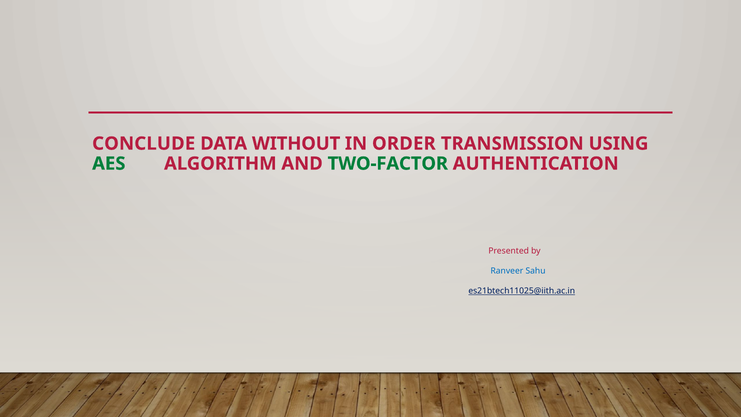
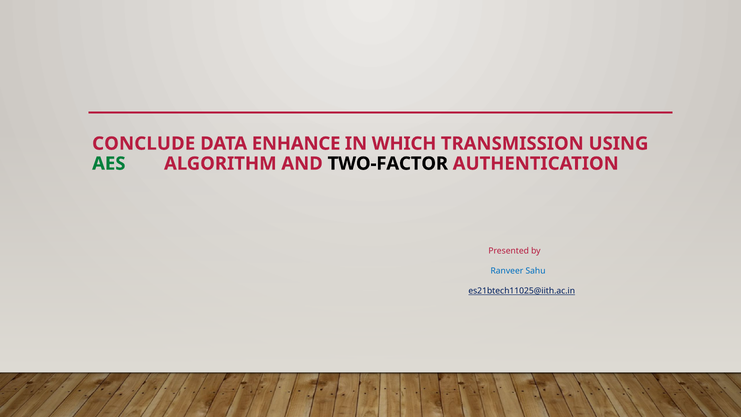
WITHOUT: WITHOUT -> ENHANCE
ORDER: ORDER -> WHICH
TWO-FACTOR colour: green -> black
